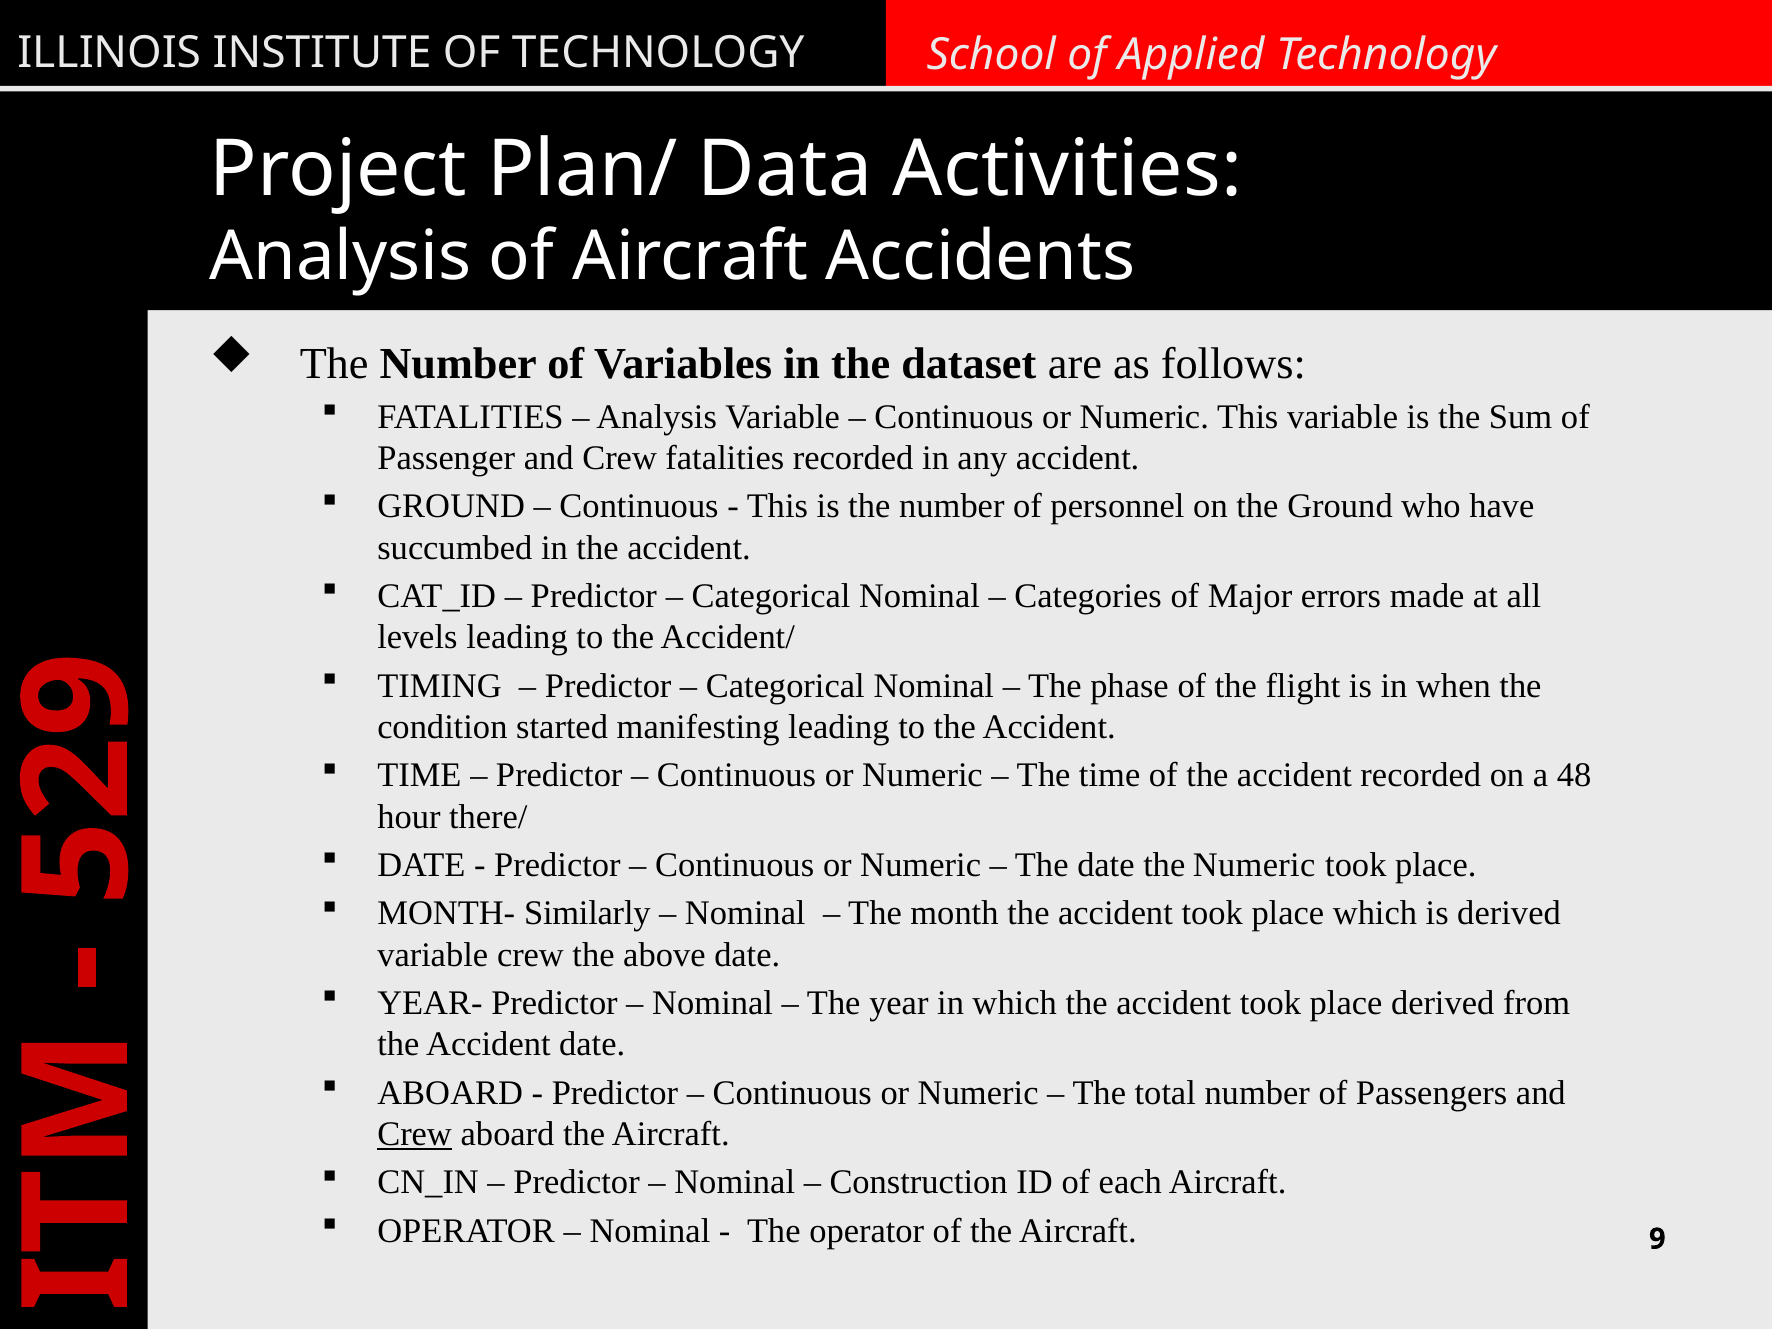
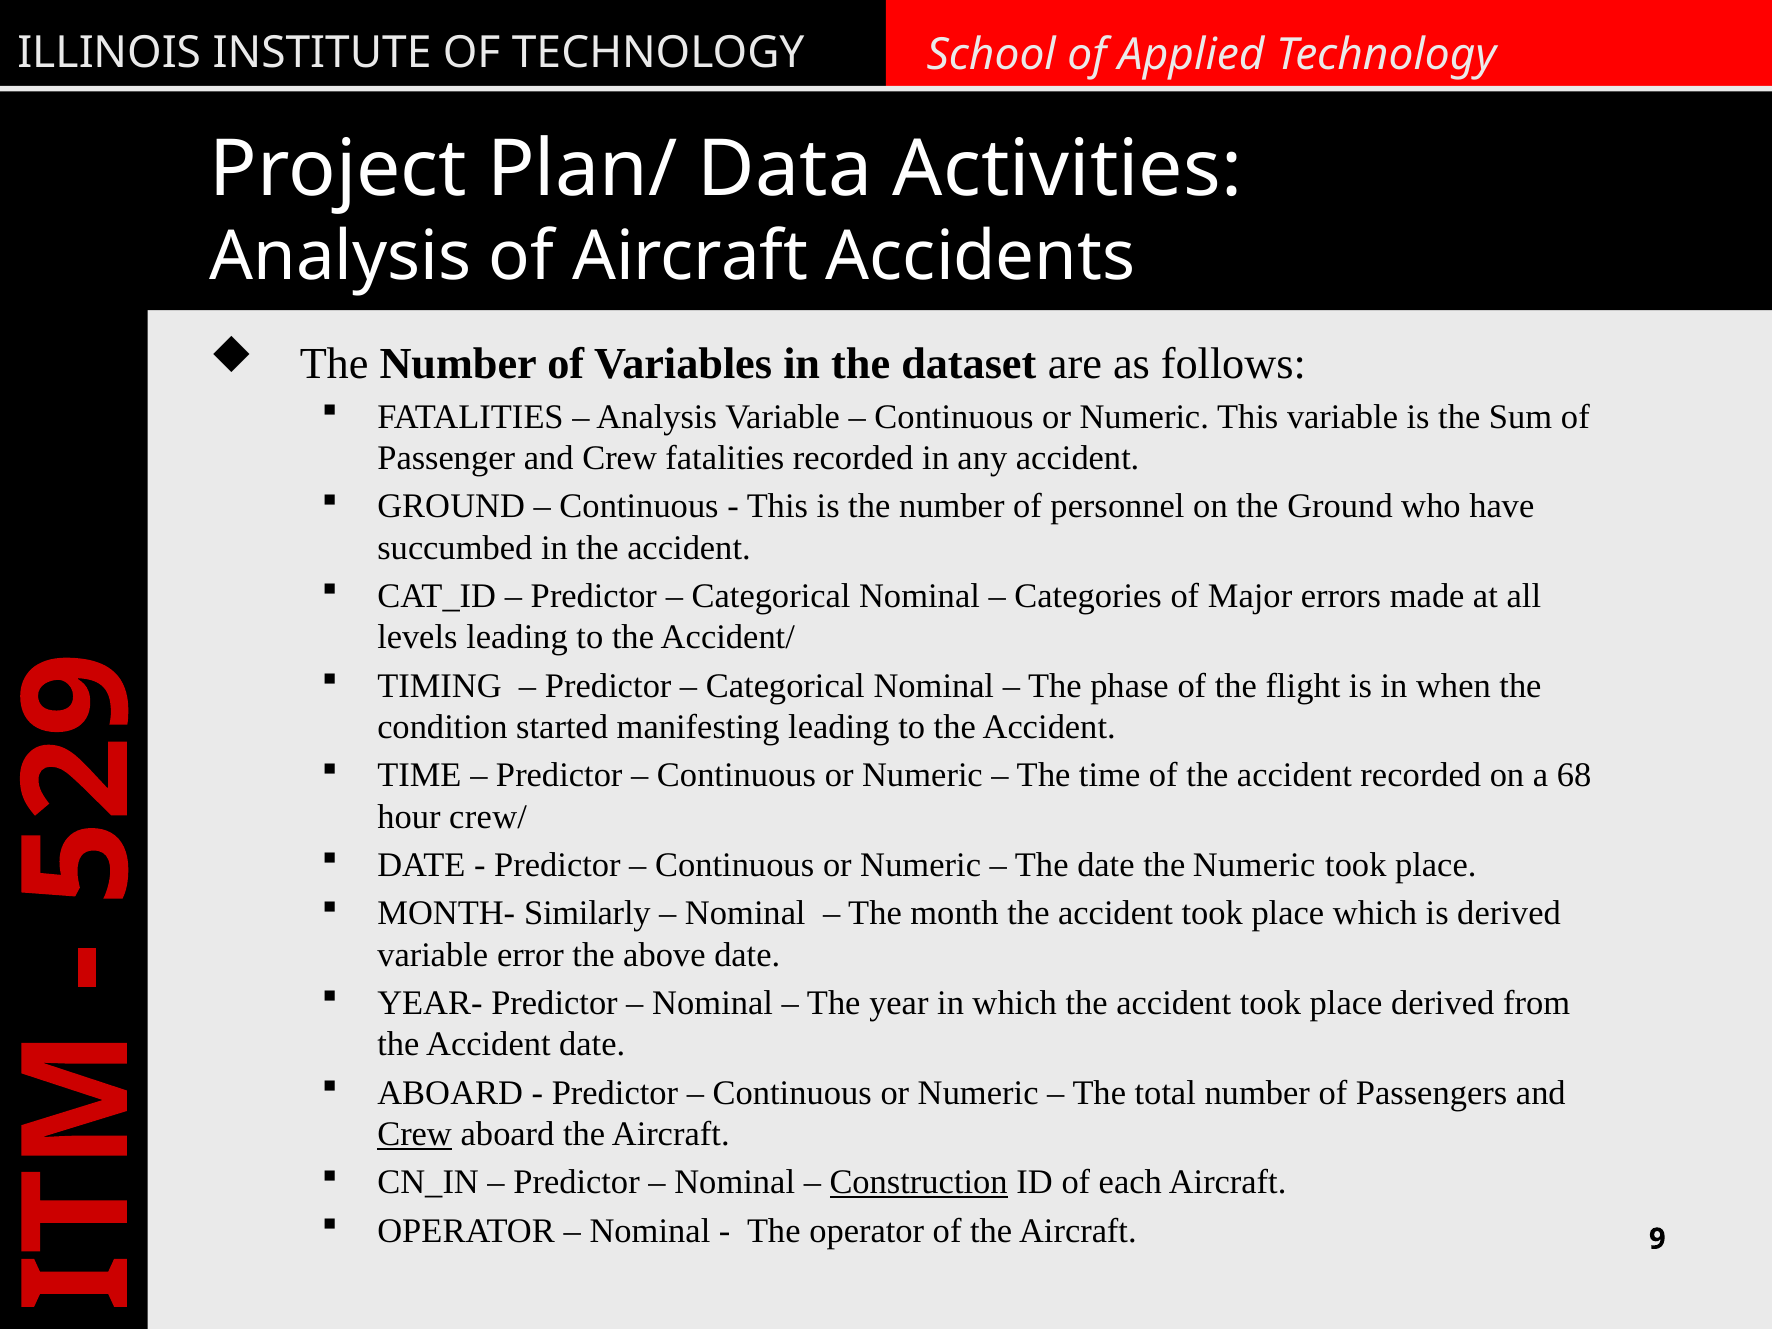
48: 48 -> 68
there/: there/ -> crew/
variable crew: crew -> error
Construction underline: none -> present
